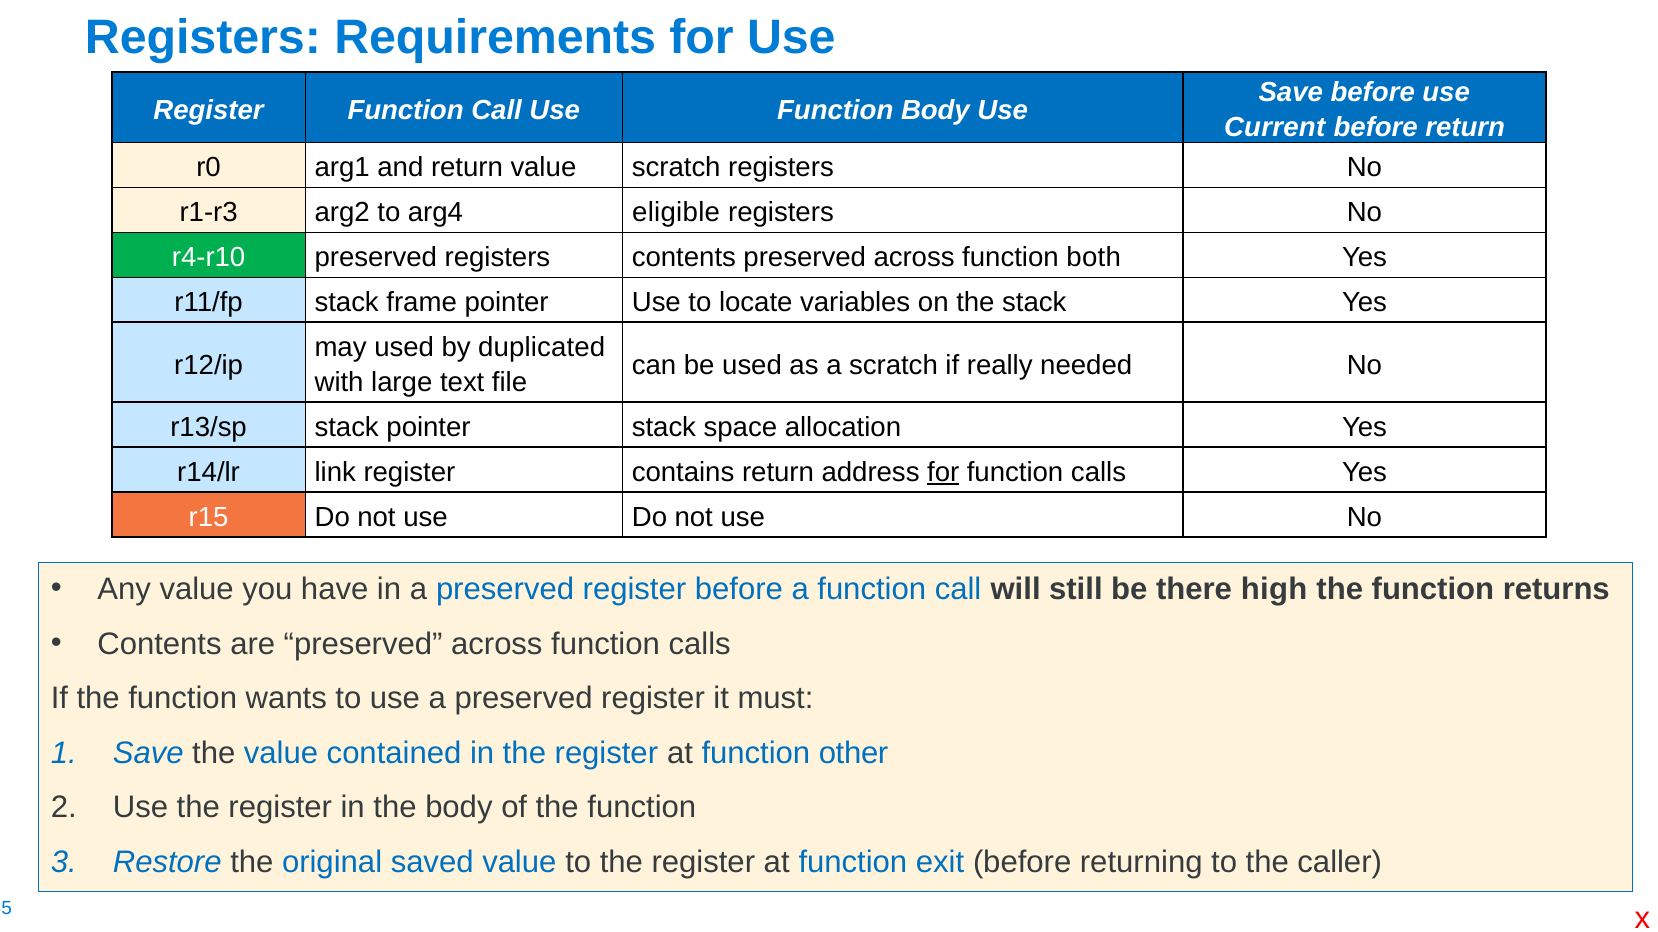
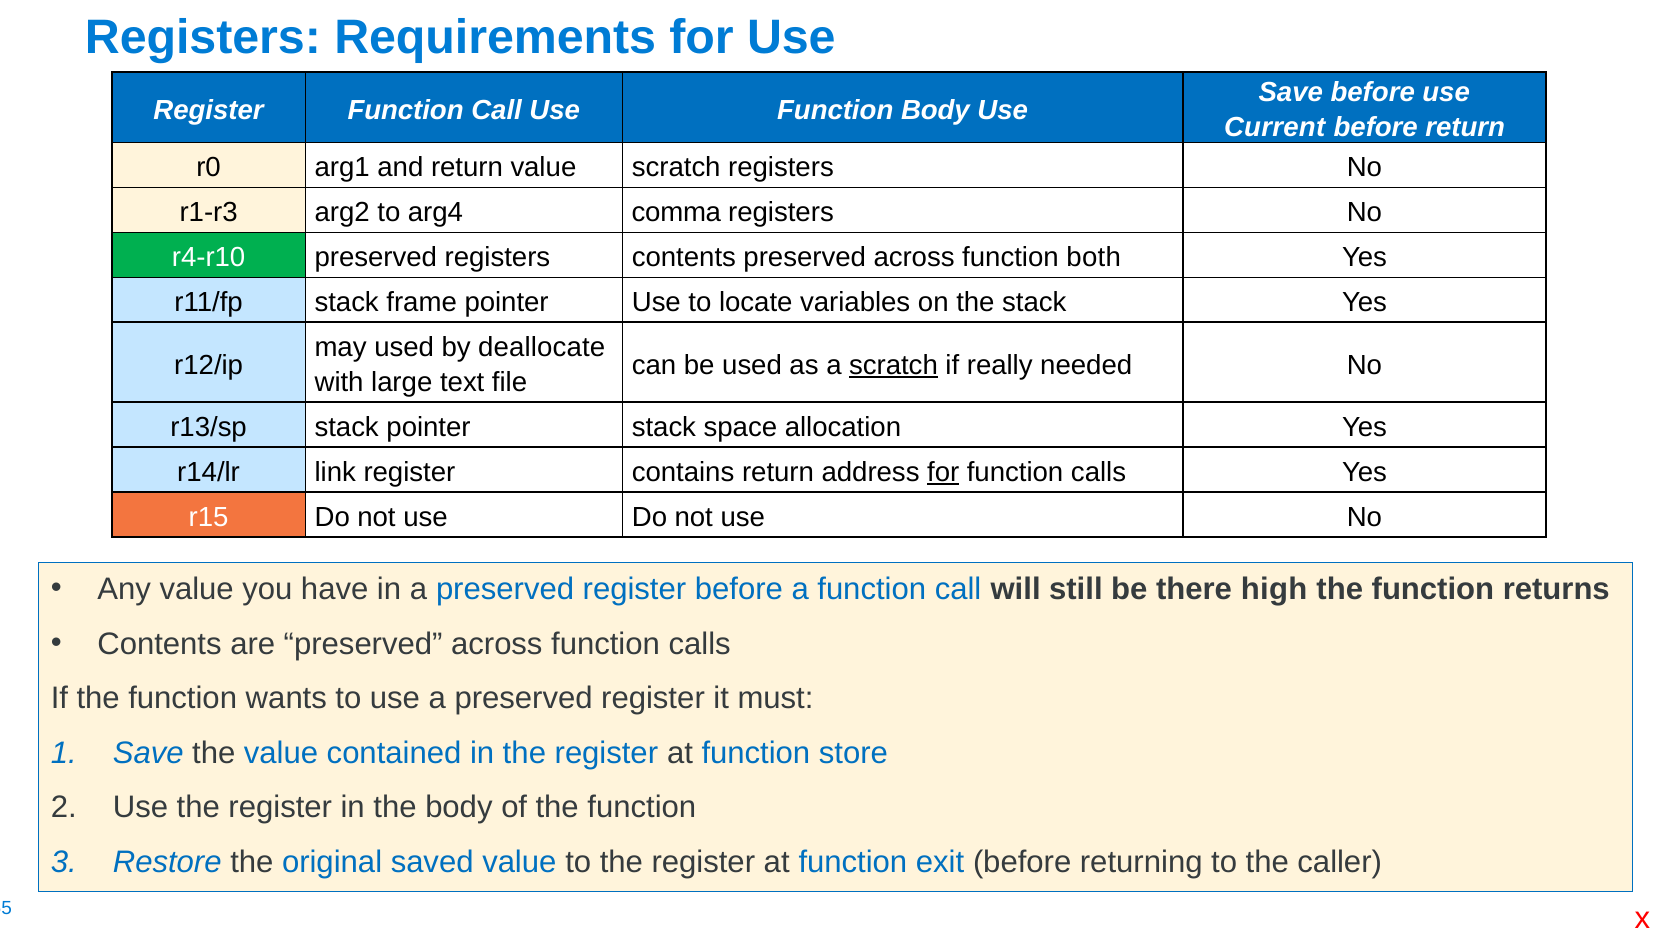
eligible: eligible -> comma
duplicated: duplicated -> deallocate
scratch at (893, 365) underline: none -> present
other: other -> store
